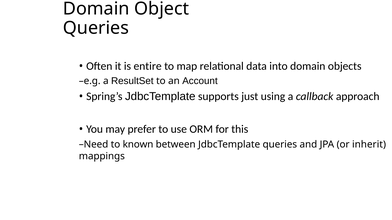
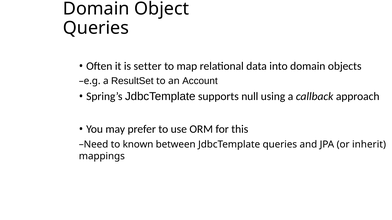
entire: entire -> setter
just: just -> null
